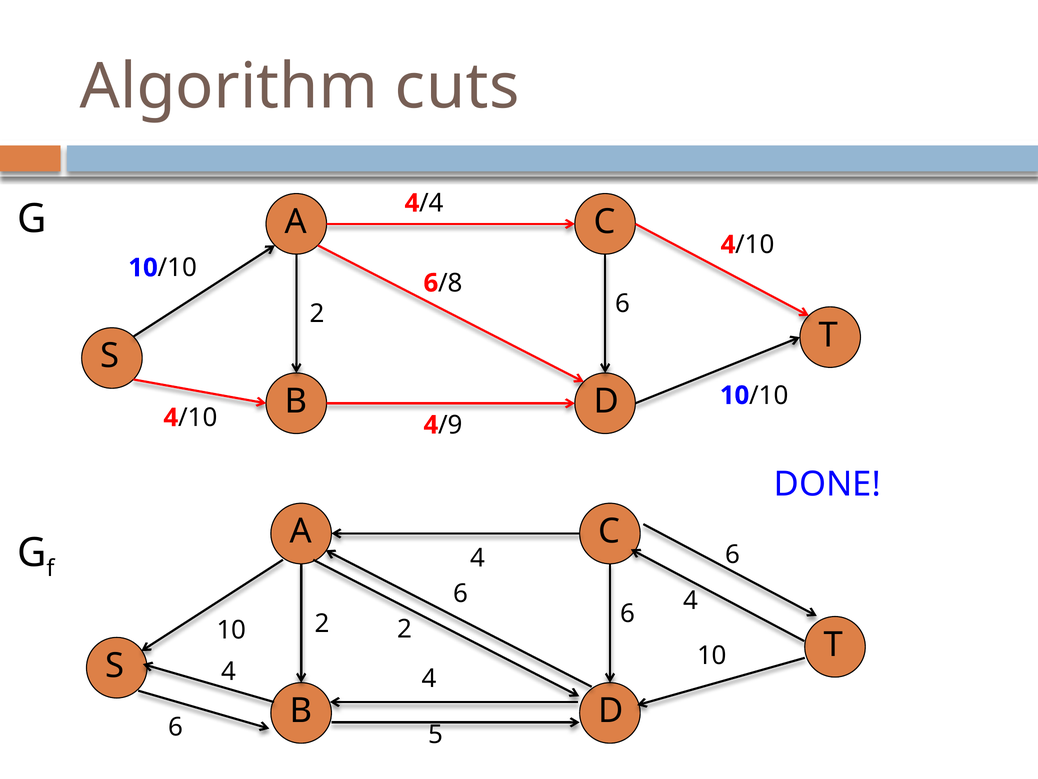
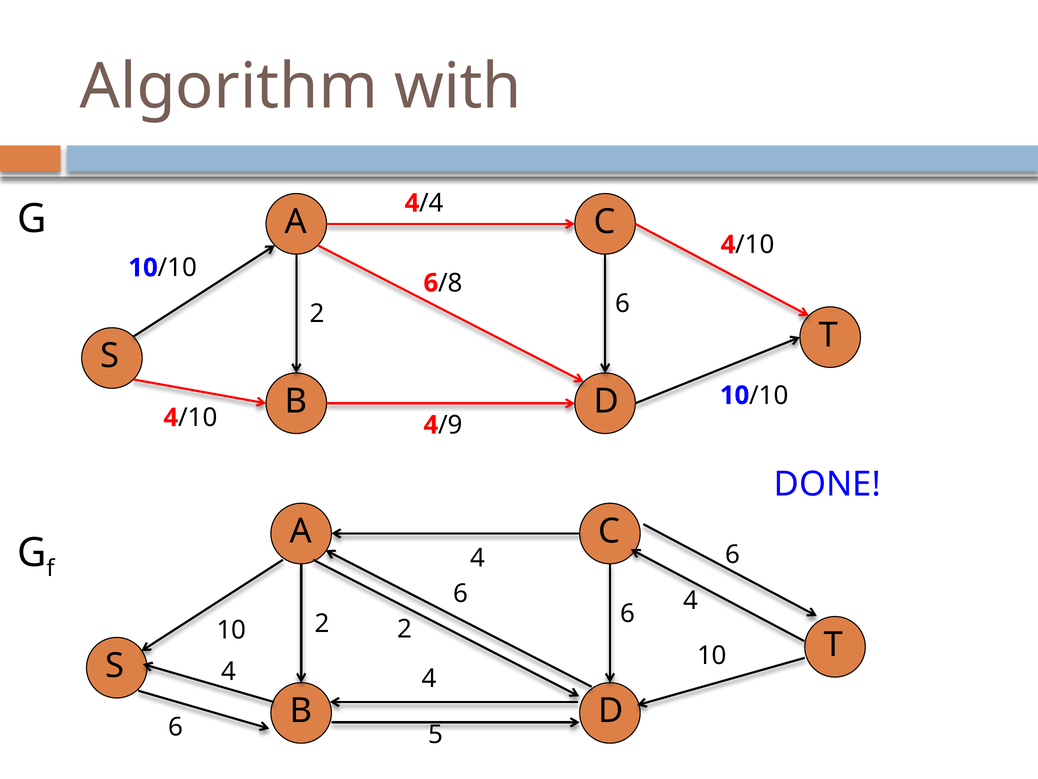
cuts: cuts -> with
